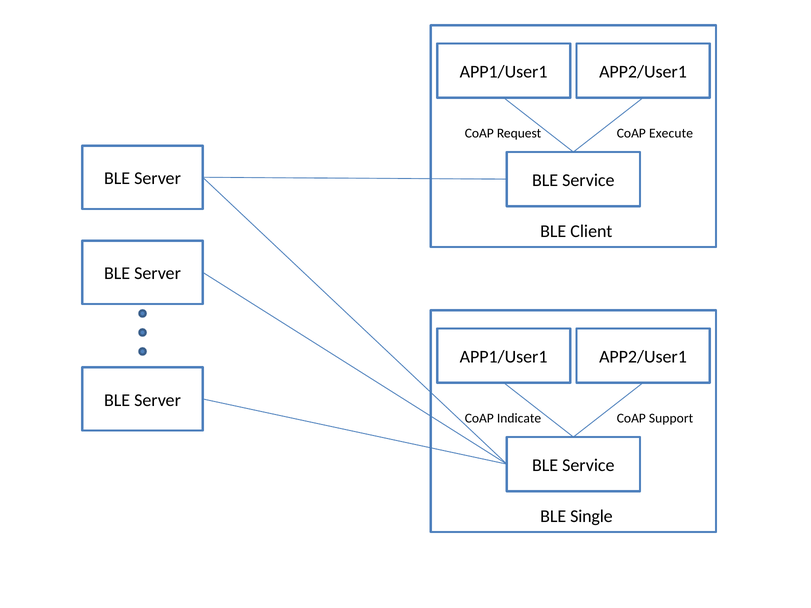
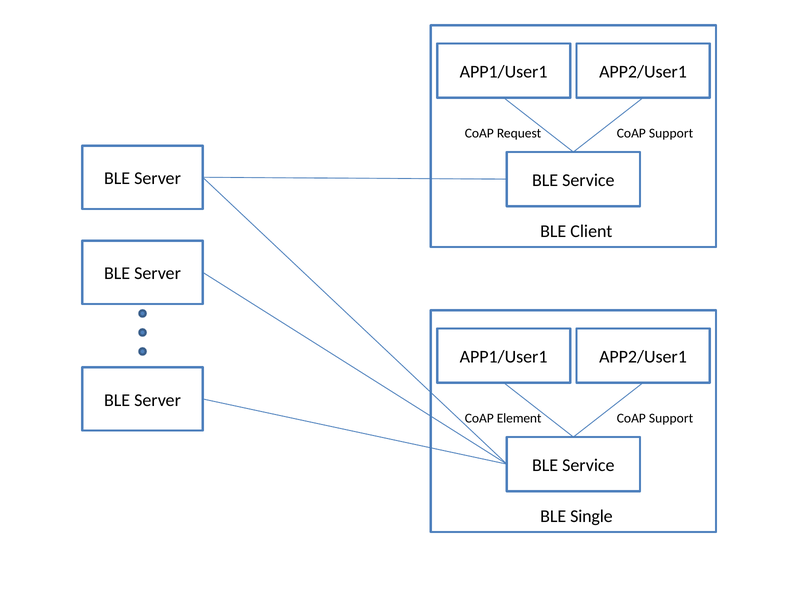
Request CoAP Execute: Execute -> Support
Indicate: Indicate -> Element
